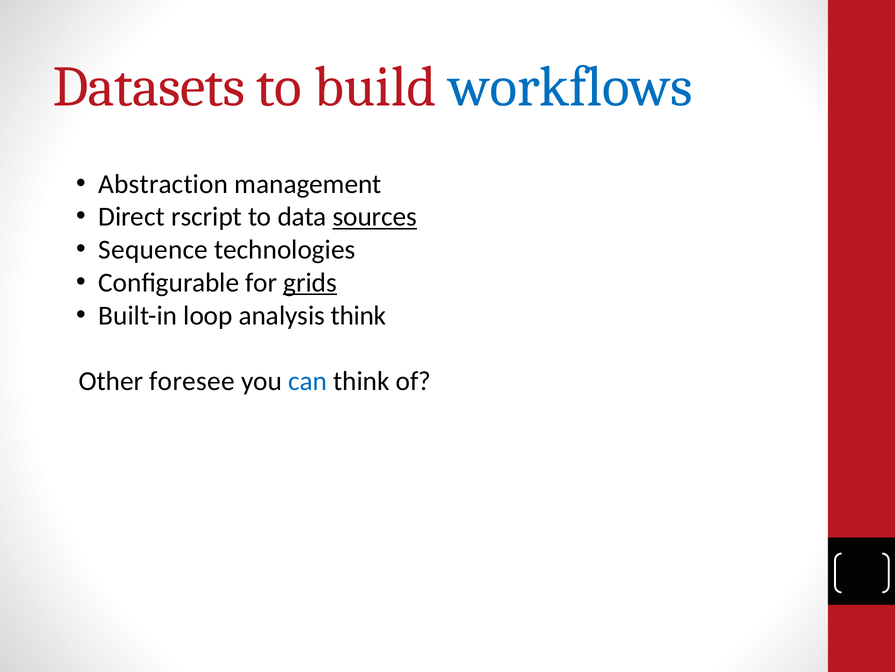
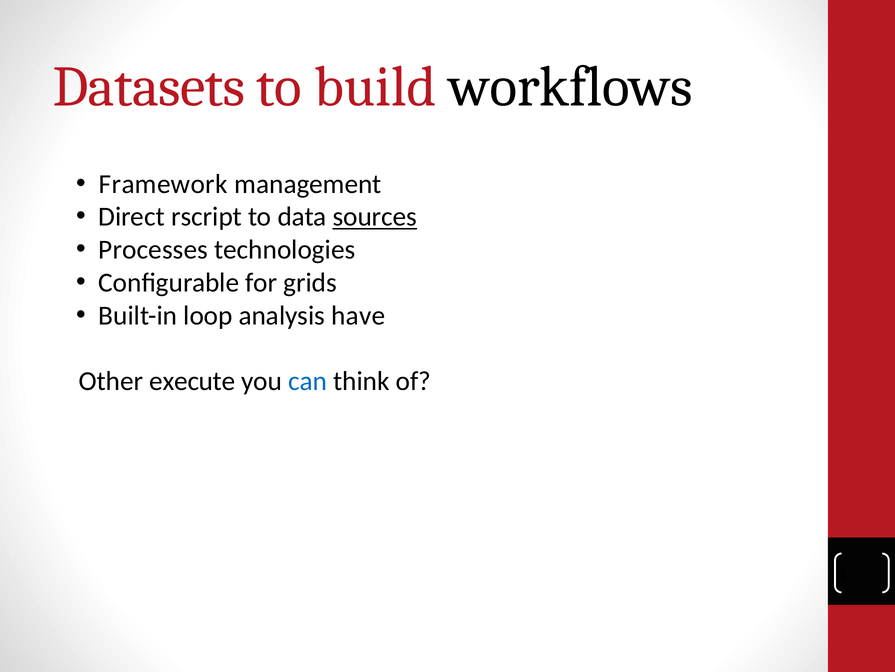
workflows colour: blue -> black
Abstraction: Abstraction -> Framework
Sequence: Sequence -> Processes
grids underline: present -> none
analysis think: think -> have
foresee: foresee -> execute
